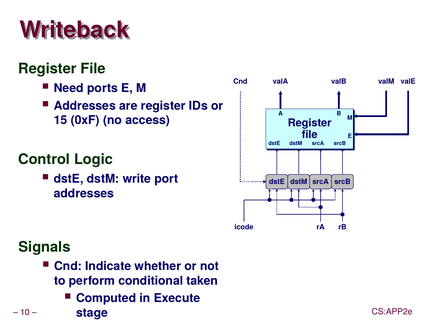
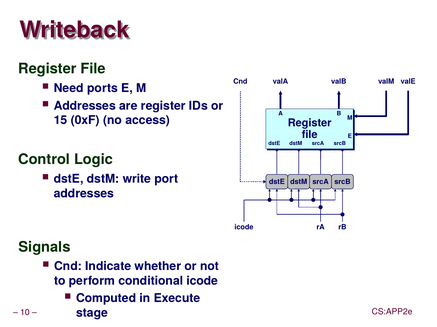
conditional taken: taken -> icode
